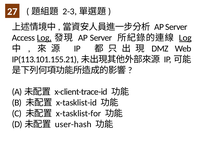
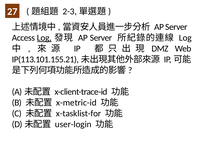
Log at (185, 38) underline: present -> none
x-tasklist-id: x-tasklist-id -> x-metric-id
user-hash: user-hash -> user-login
